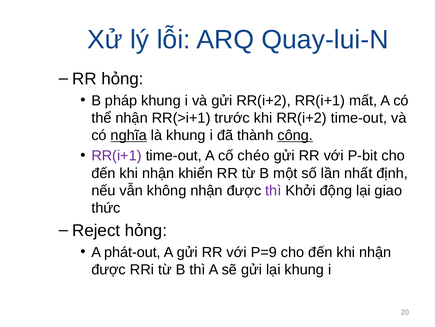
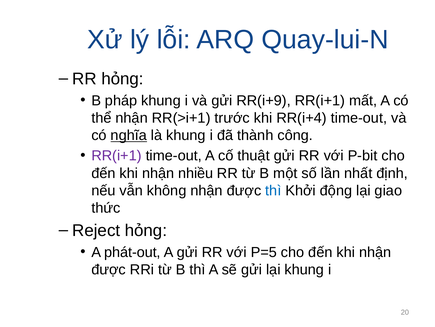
gửi RR(i+2: RR(i+2 -> RR(i+9
khi RR(i+2: RR(i+2 -> RR(i+4
công underline: present -> none
chéo: chéo -> thuật
khiển: khiển -> nhiều
thì at (273, 190) colour: purple -> blue
P=9: P=9 -> P=5
